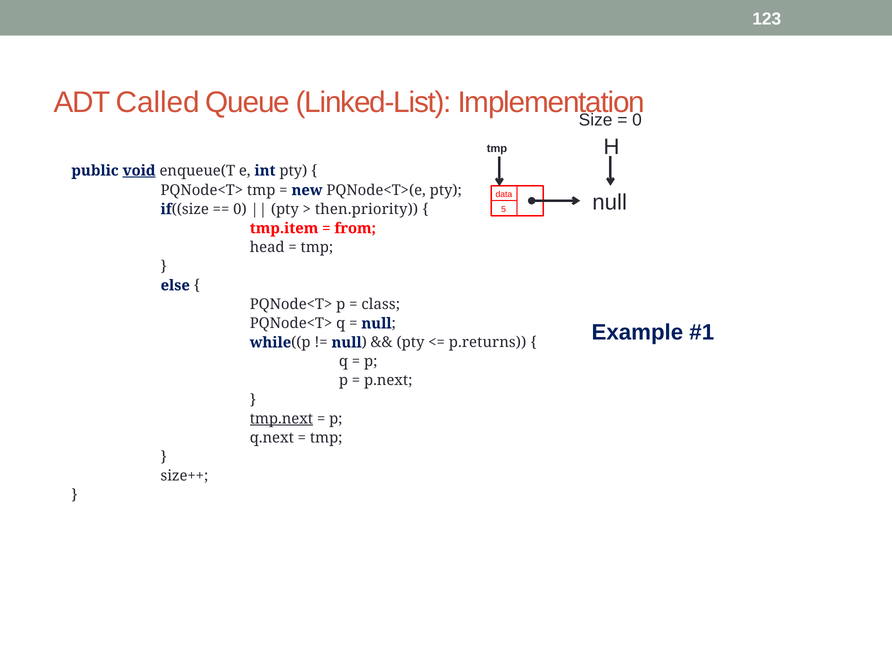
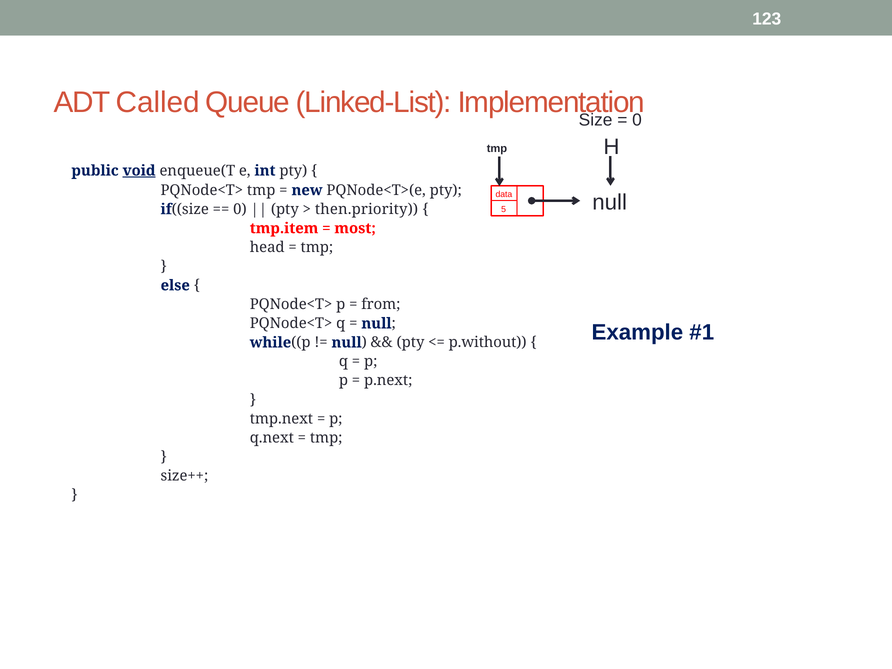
from: from -> most
class: class -> from
p.returns: p.returns -> p.without
tmp.next underline: present -> none
